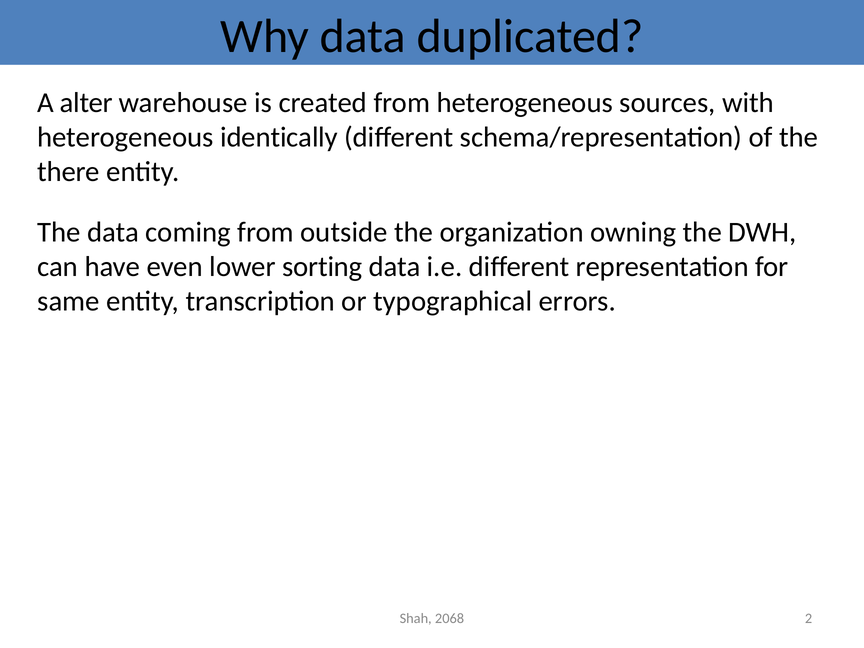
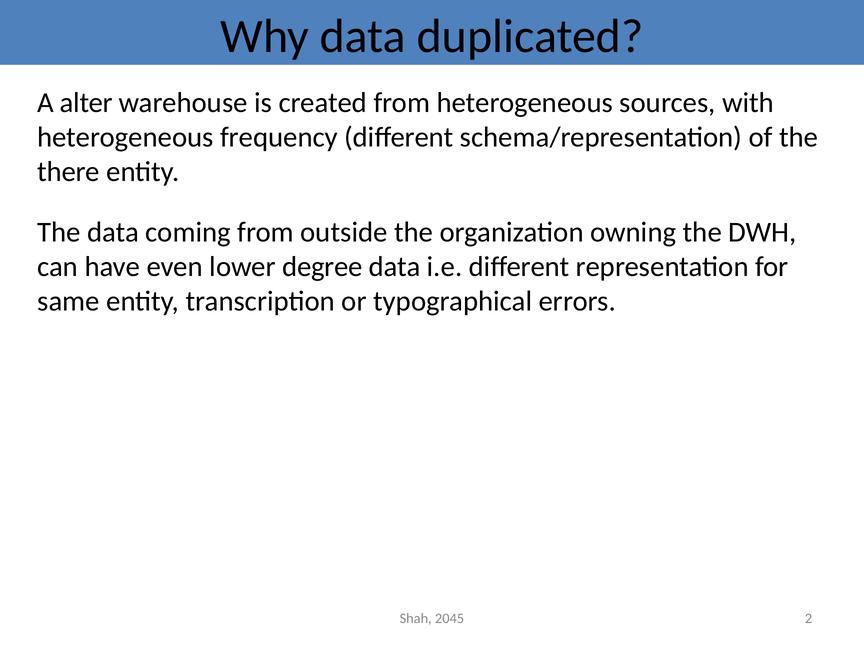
identically: identically -> frequency
sorting: sorting -> degree
2068: 2068 -> 2045
